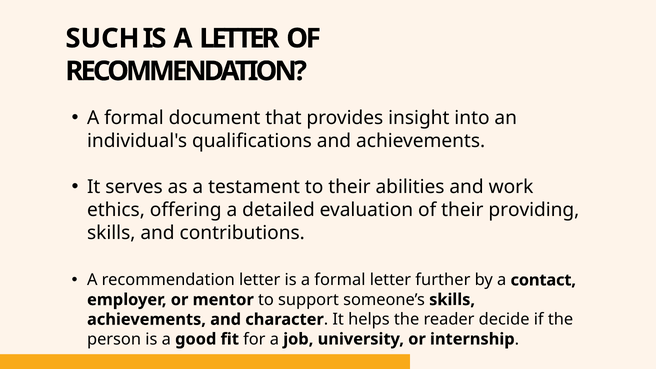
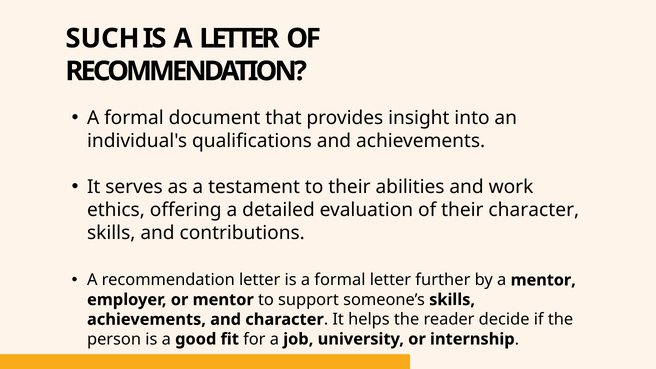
their providing: providing -> character
a contact: contact -> mentor
